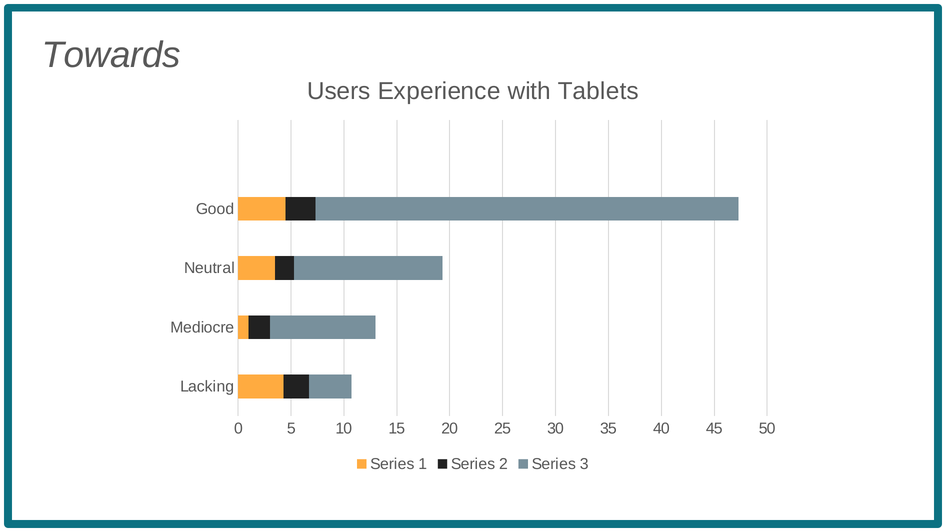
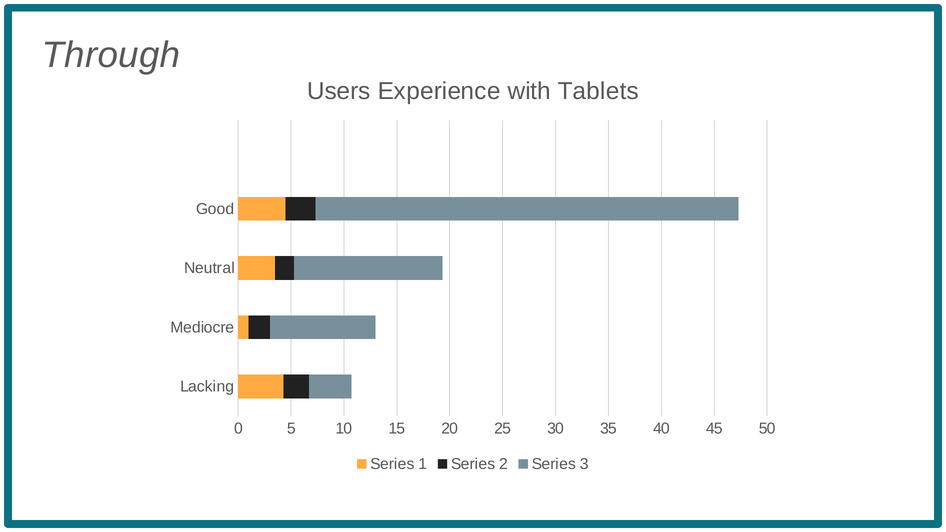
Towards: Towards -> Through
